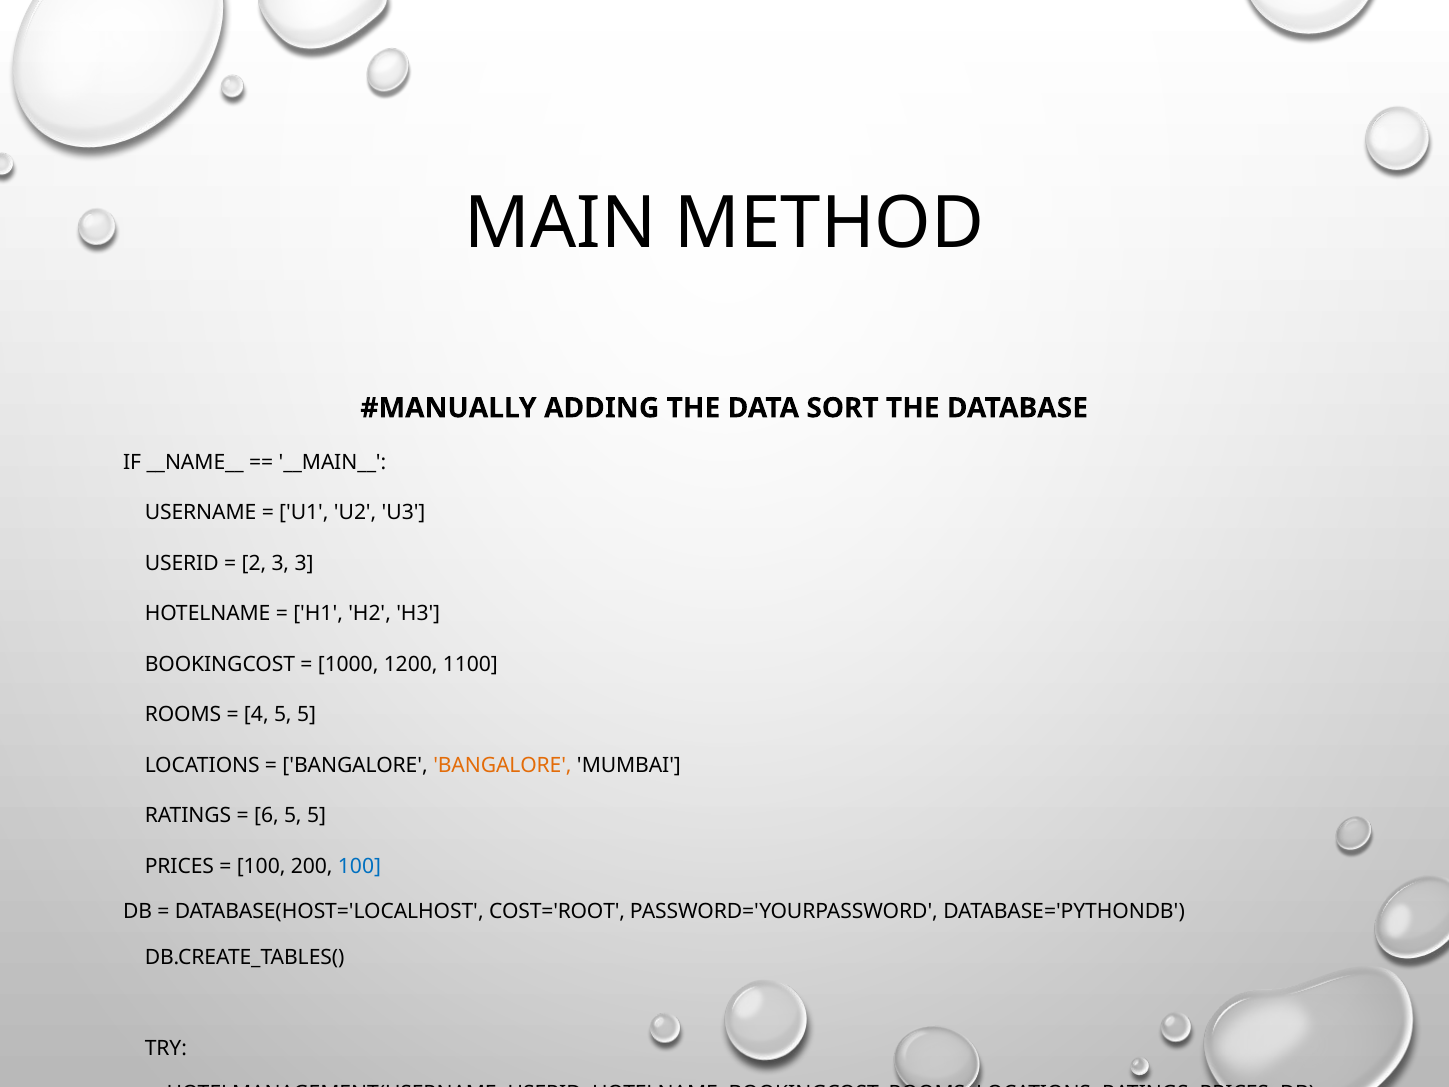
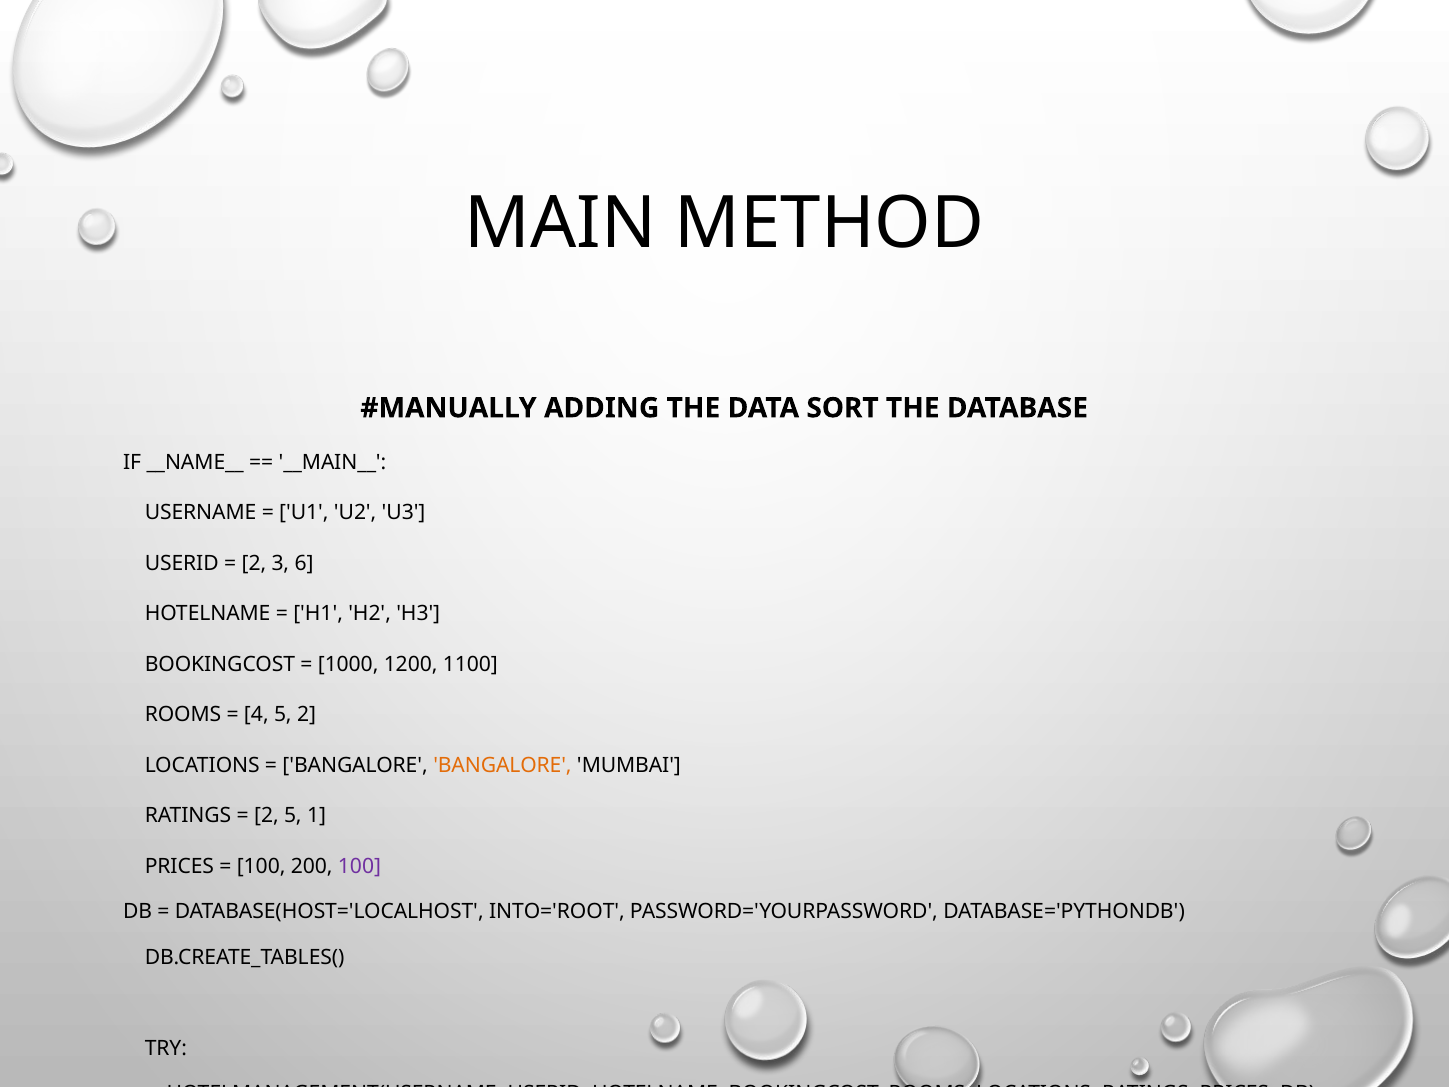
3 3: 3 -> 6
4 5 5: 5 -> 2
6 at (266, 816): 6 -> 2
5 at (317, 816): 5 -> 1
100 at (359, 866) colour: blue -> purple
COST='ROOT: COST='ROOT -> INTO='ROOT
